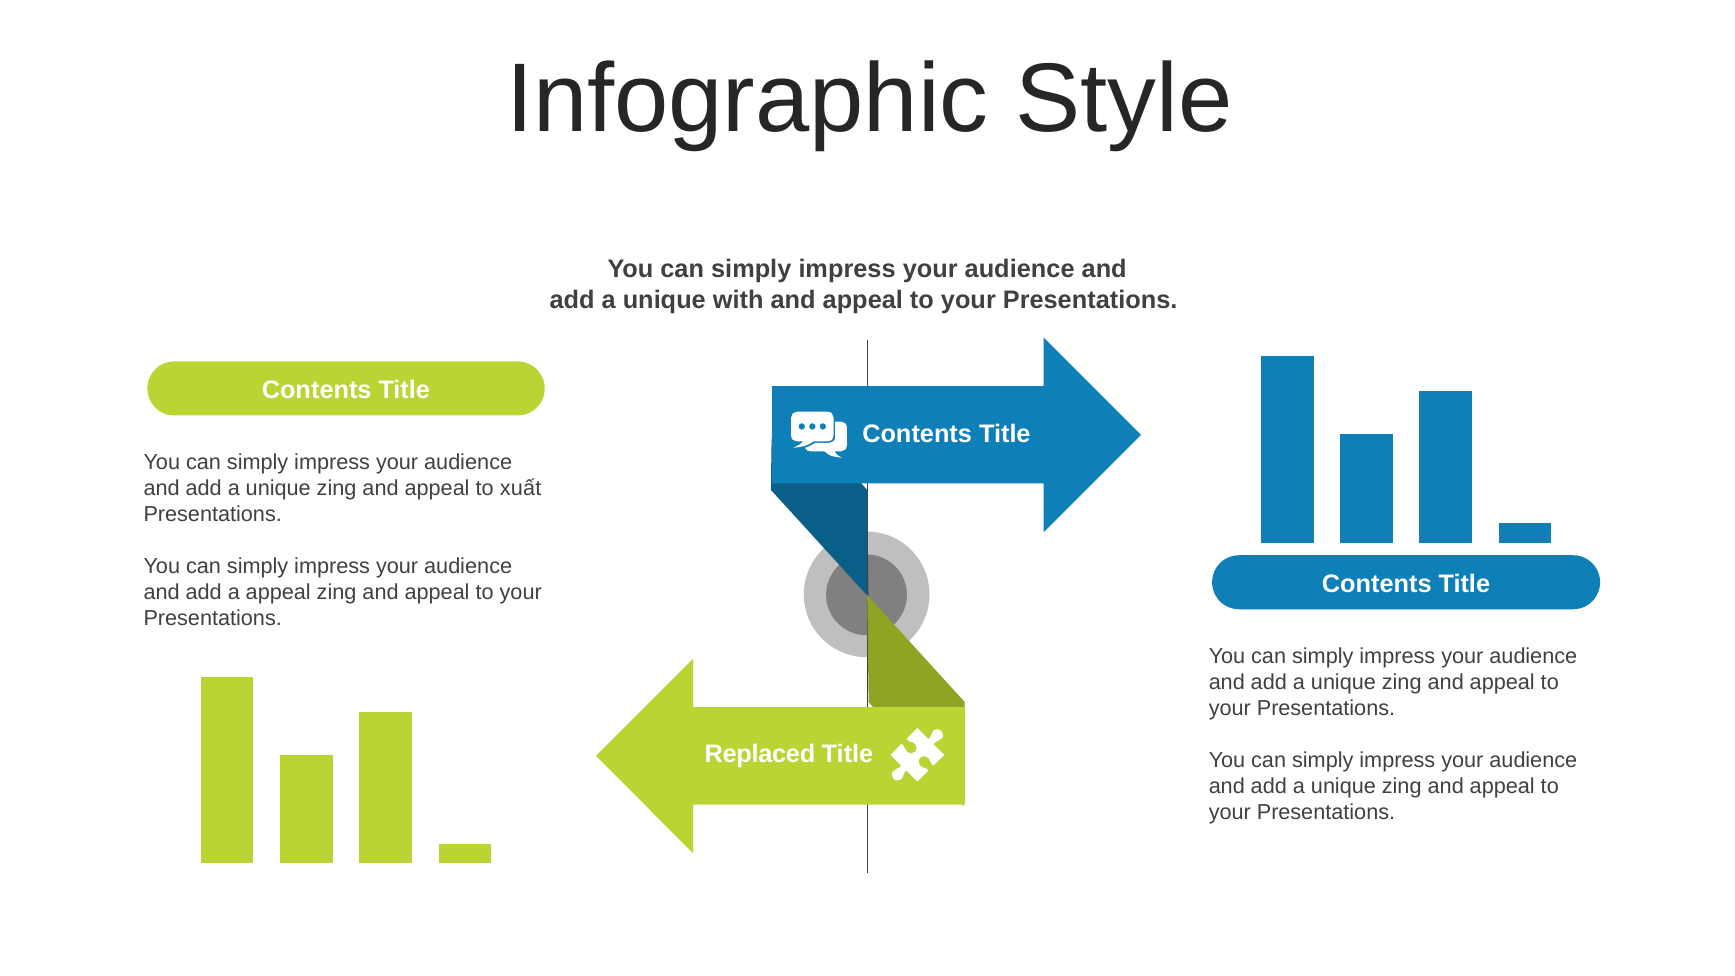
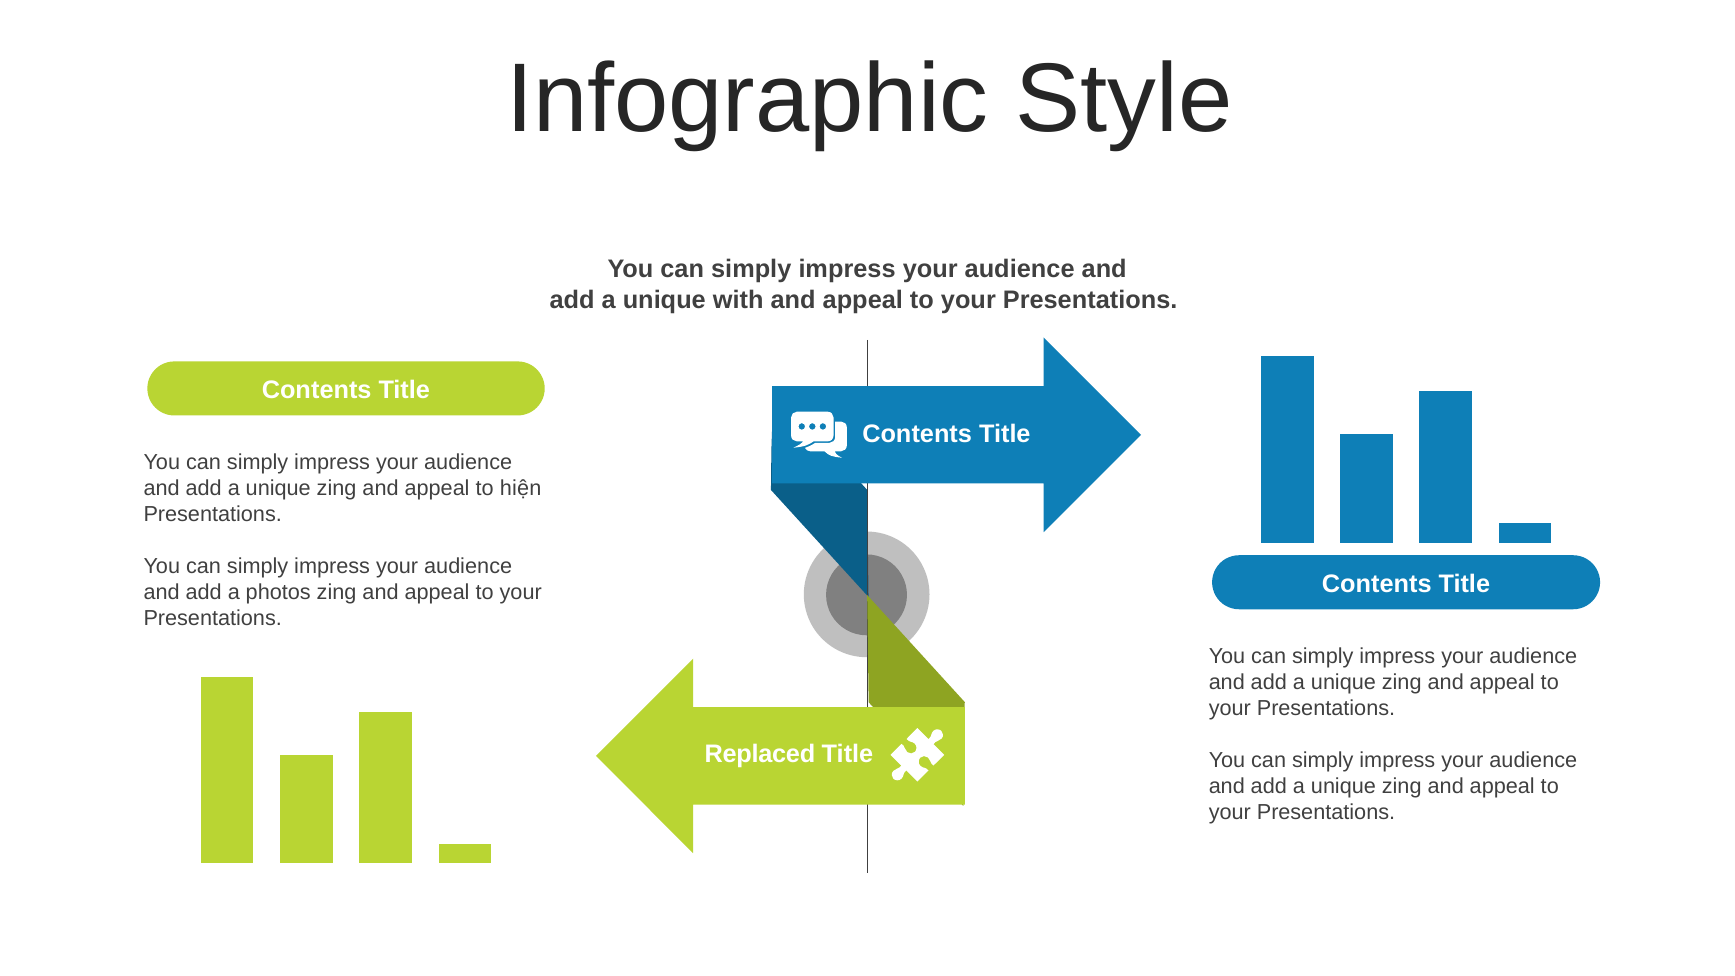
xuất: xuất -> hiện
a appeal: appeal -> photos
